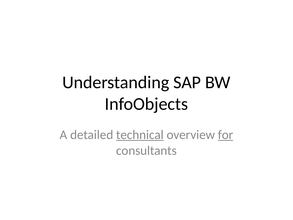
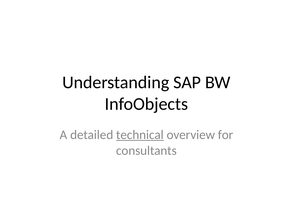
for underline: present -> none
